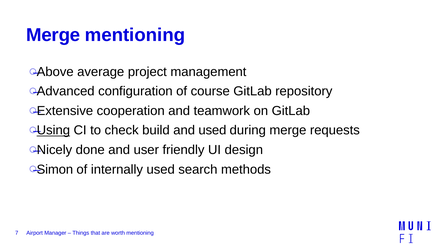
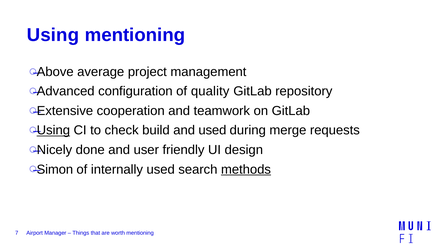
Merge at (53, 35): Merge -> Using
course: course -> quality
methods underline: none -> present
